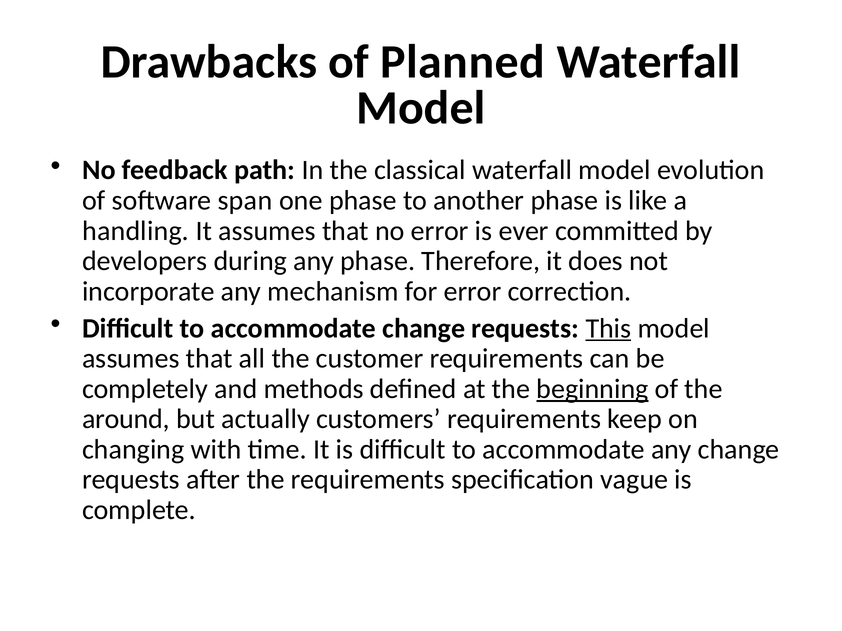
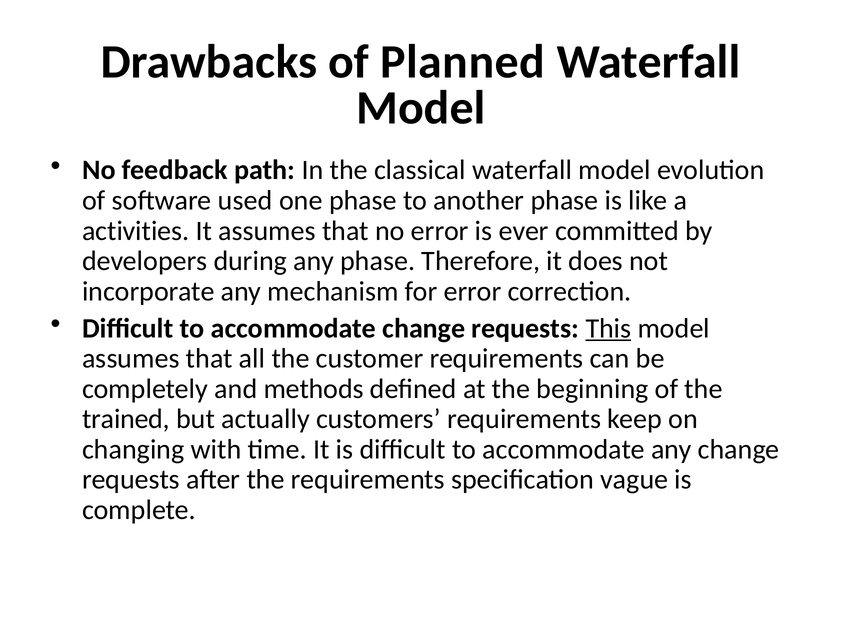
span: span -> used
handling: handling -> activities
beginning underline: present -> none
around: around -> trained
